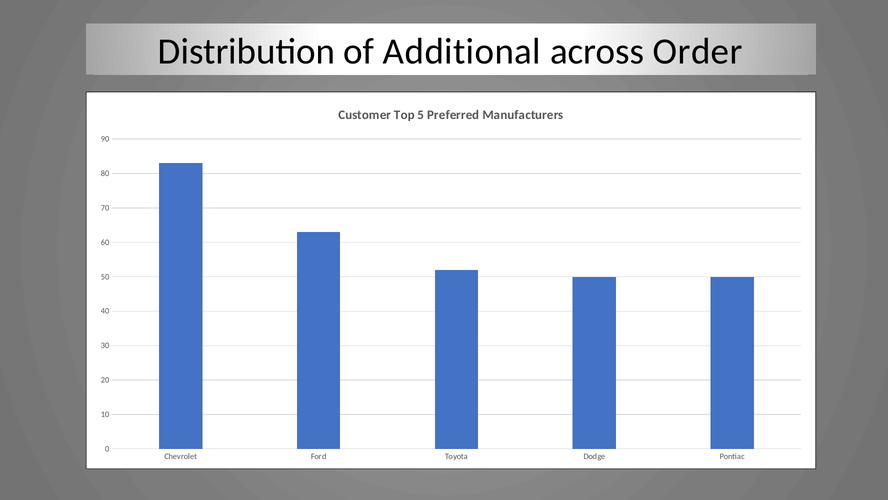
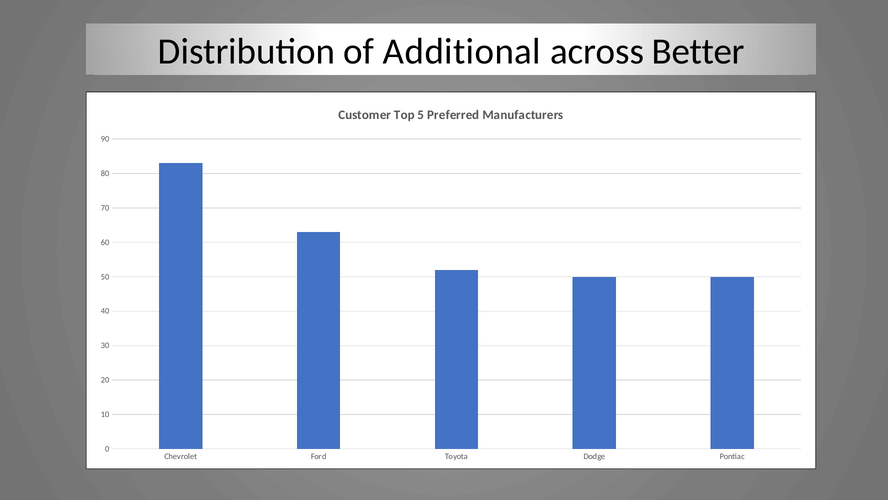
Order: Order -> Better
